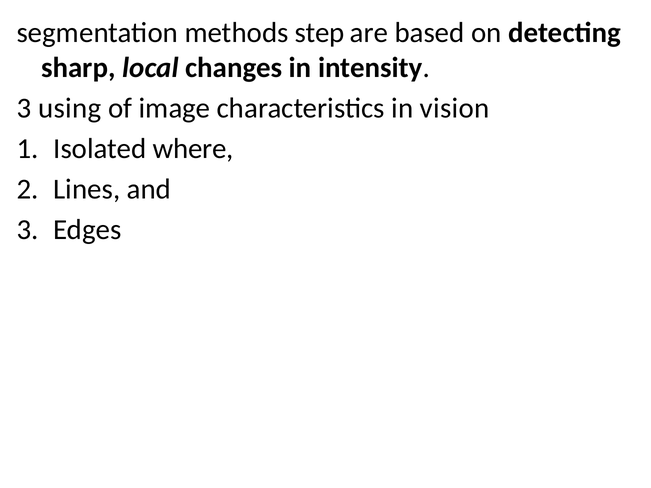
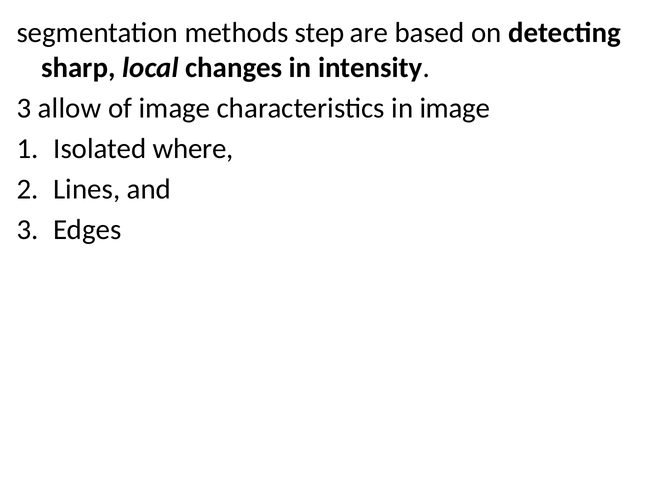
using: using -> allow
in vision: vision -> image
